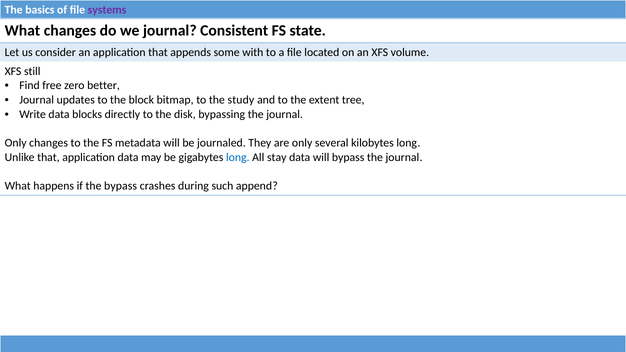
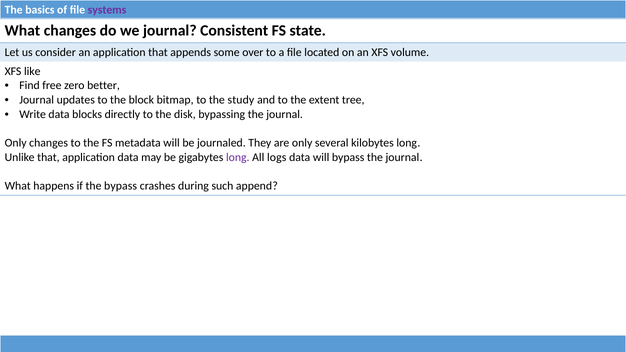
with: with -> over
still: still -> like
long at (238, 157) colour: blue -> purple
stay: stay -> logs
